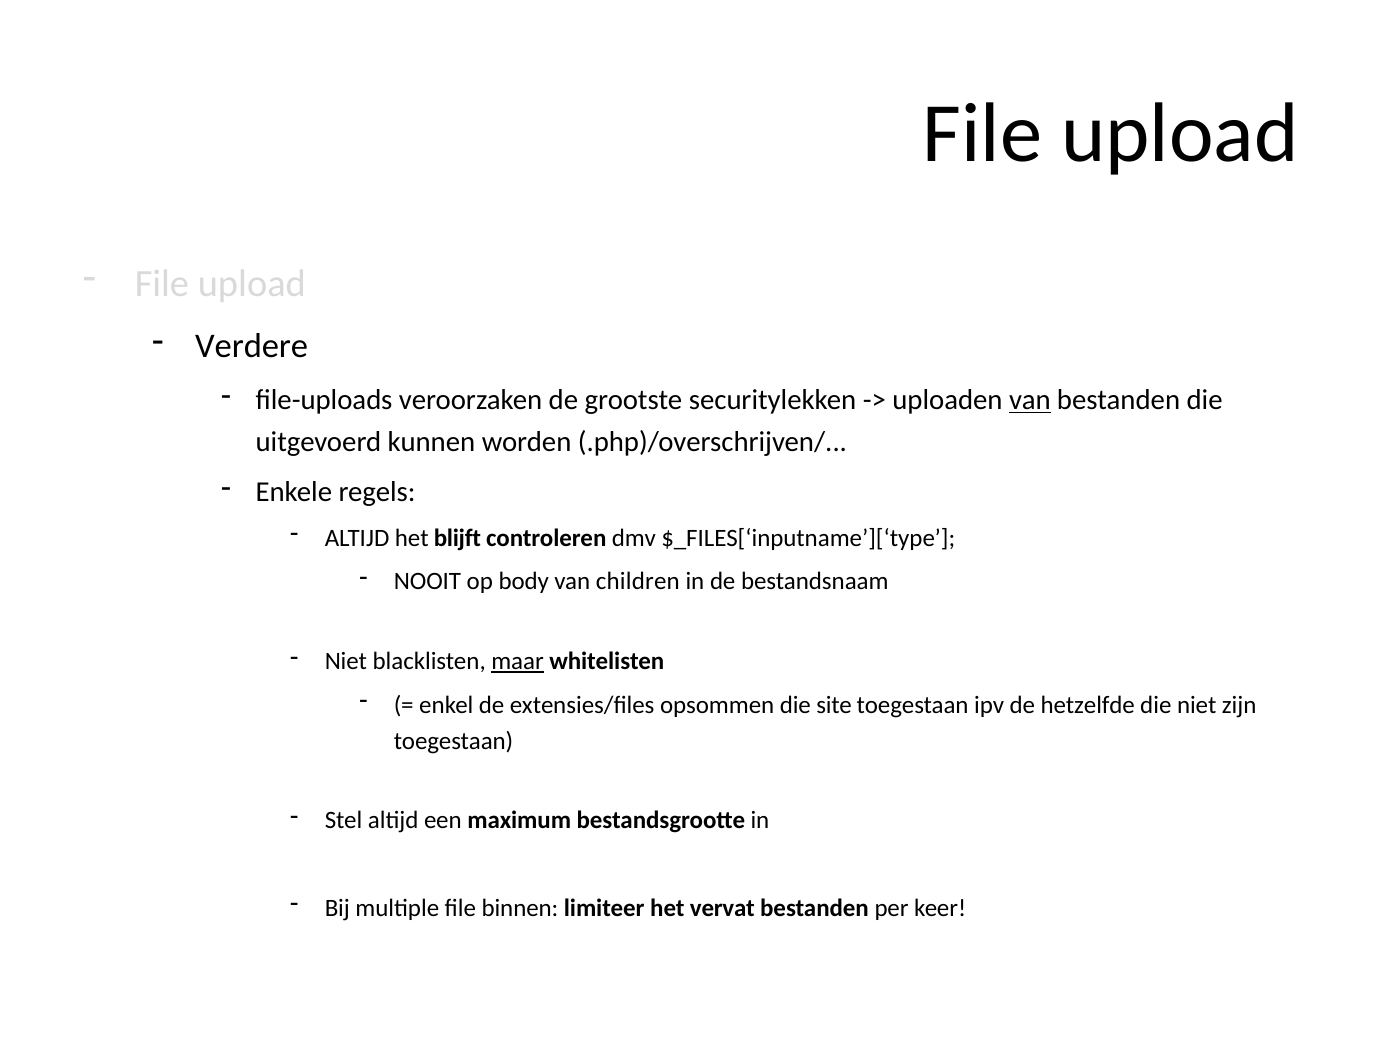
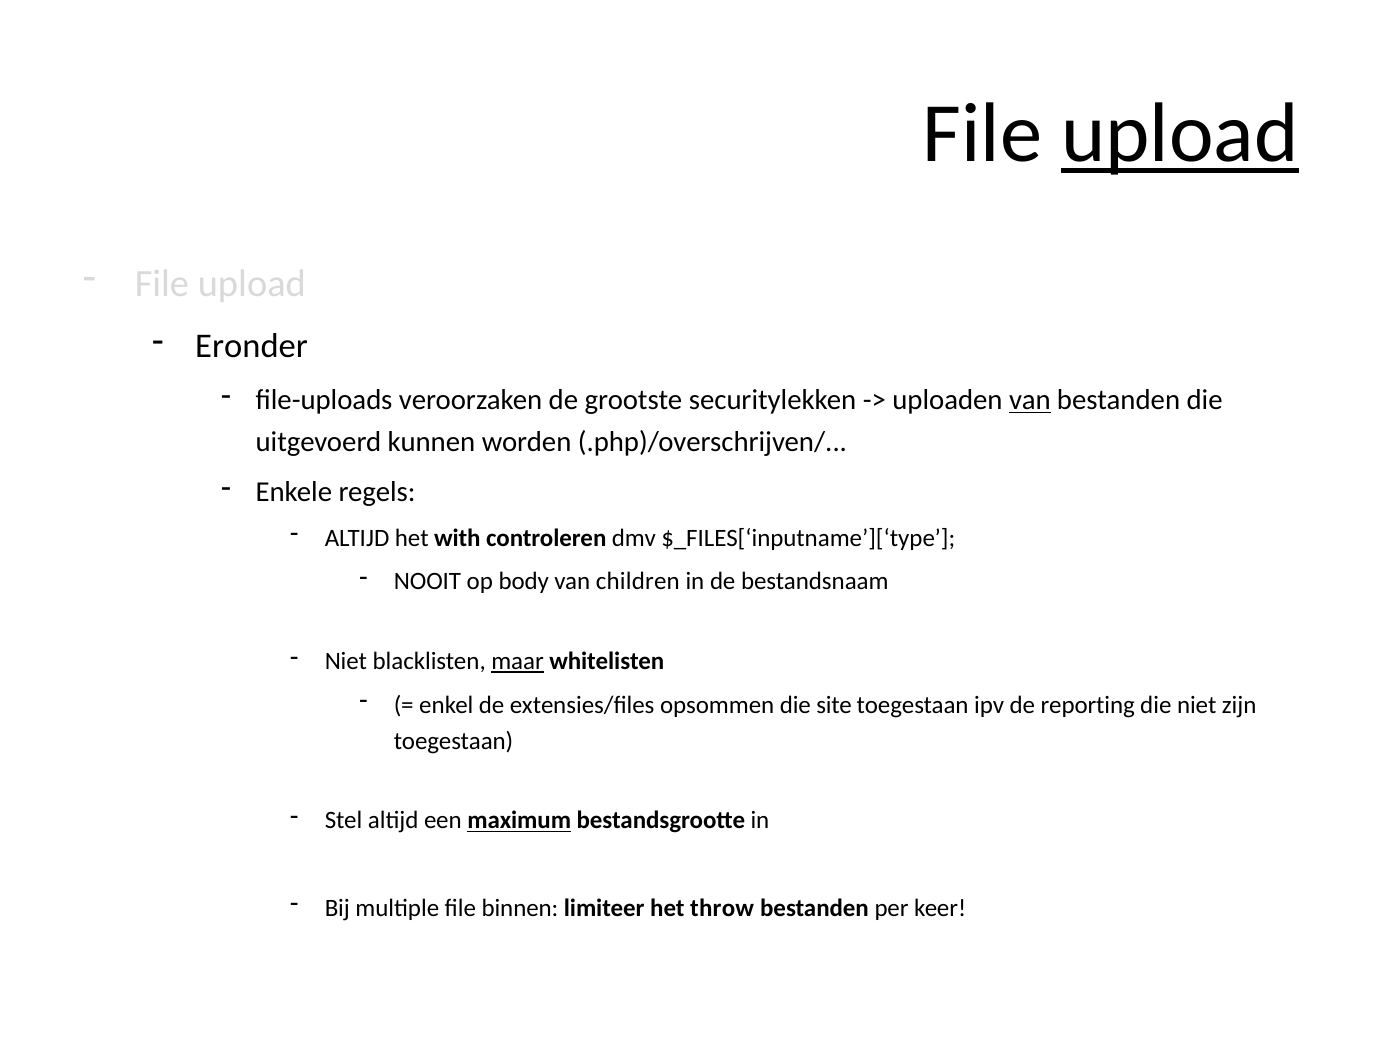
upload at (1180, 134) underline: none -> present
Verdere: Verdere -> Eronder
blijft: blijft -> with
hetzelfde: hetzelfde -> reporting
maximum underline: none -> present
vervat: vervat -> throw
